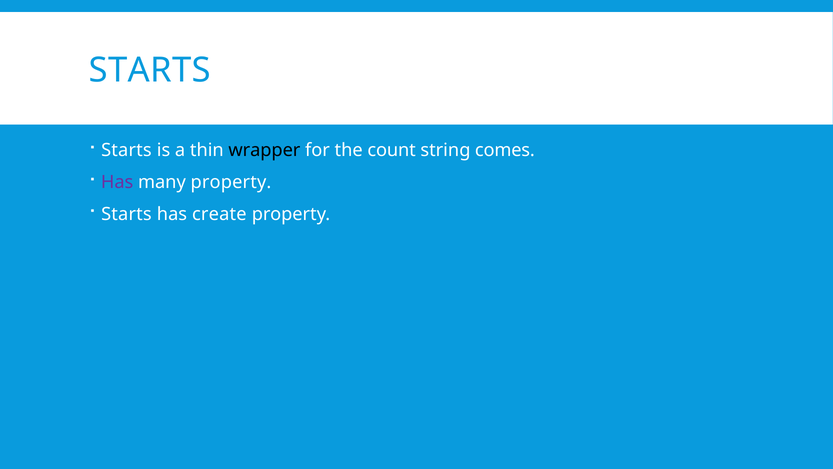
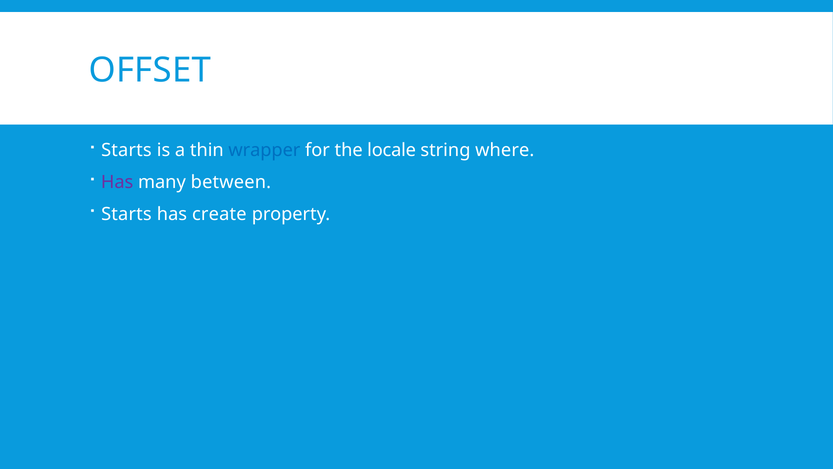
STARTS at (150, 70): STARTS -> OFFSET
wrapper colour: black -> blue
count: count -> locale
comes: comes -> where
many property: property -> between
